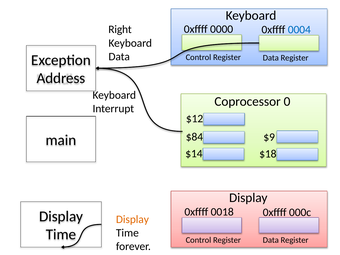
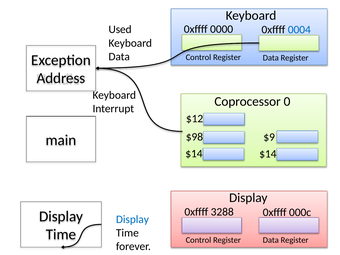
Right: Right -> Used
$84: $84 -> $98
$18 at (268, 154): $18 -> $14
0018: 0018 -> 3288
Display at (132, 219) colour: orange -> blue
